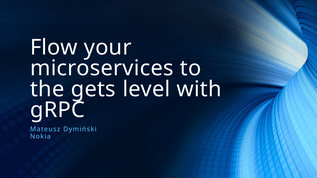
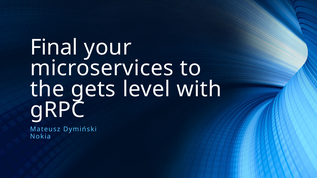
Flow: Flow -> Final
